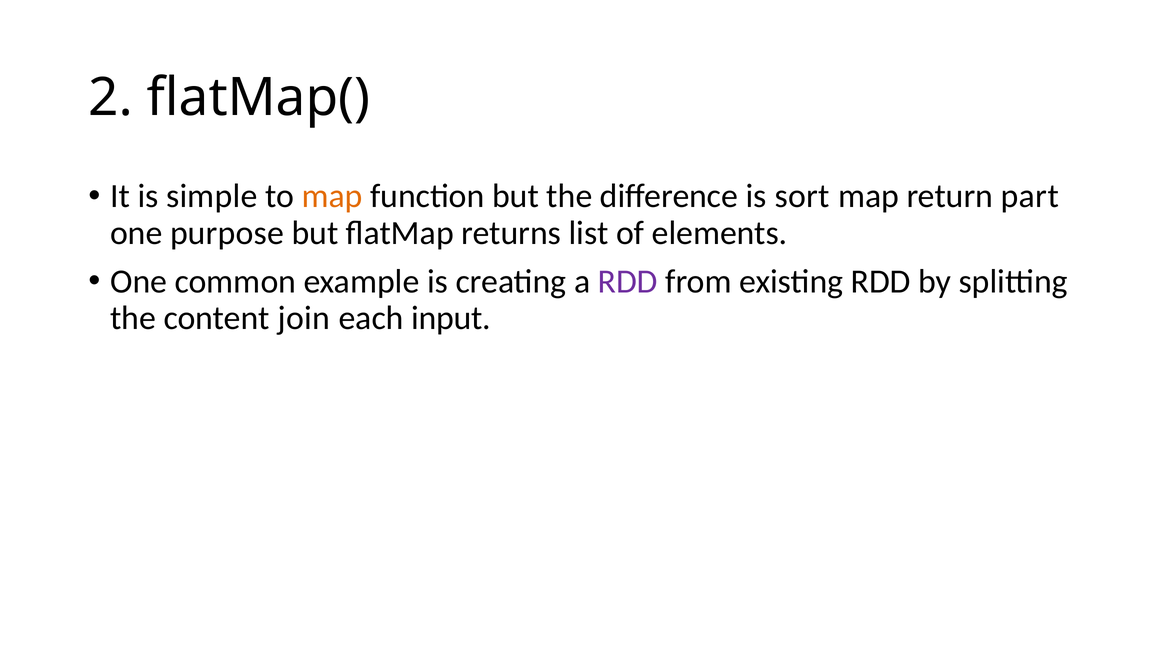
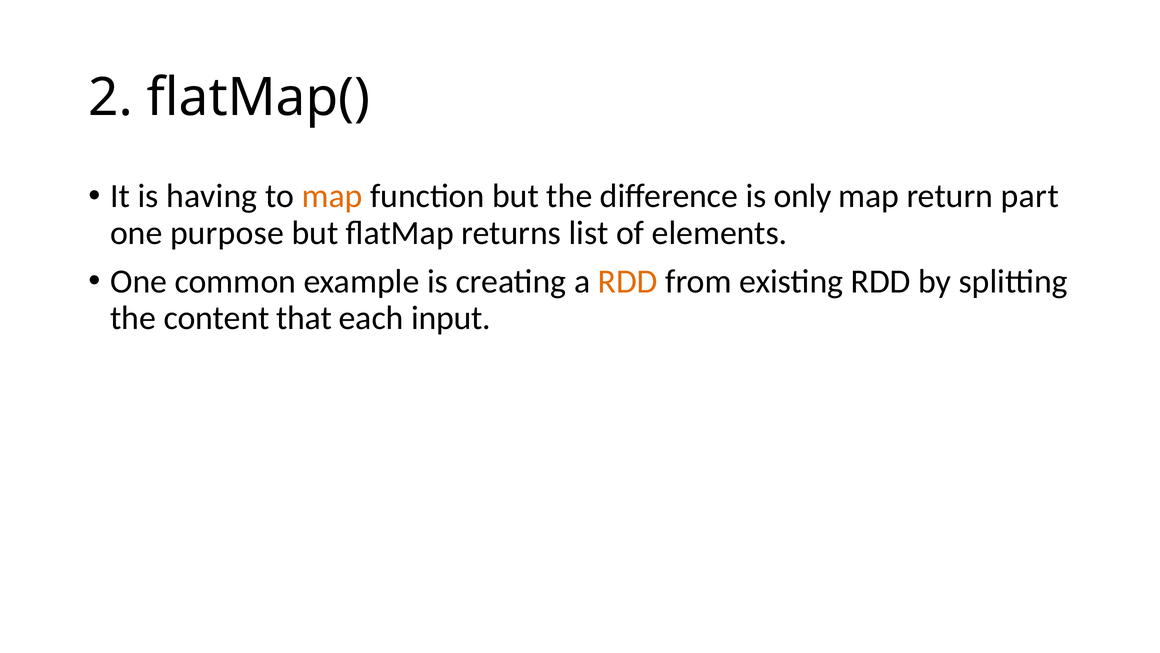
simple: simple -> having
sort: sort -> only
RDD at (628, 281) colour: purple -> orange
join: join -> that
